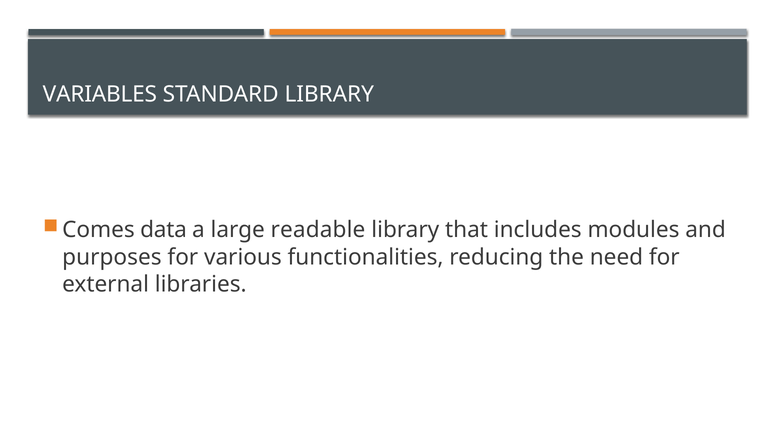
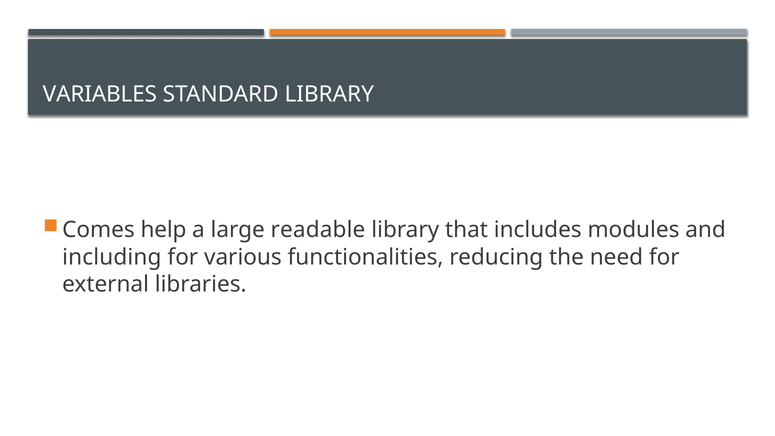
data: data -> help
purposes: purposes -> including
